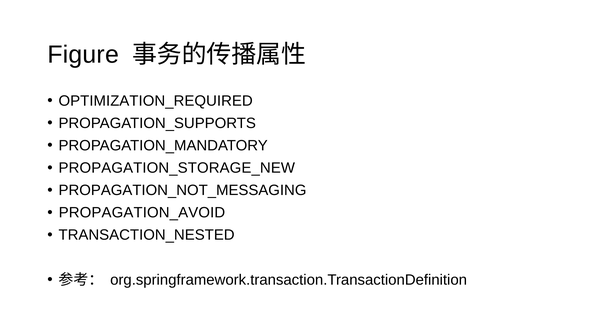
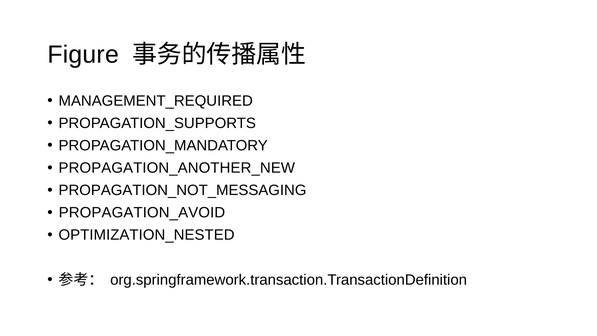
OPTIMIZATION_REQUIRED: OPTIMIZATION_REQUIRED -> MANAGEMENT_REQUIRED
PROPAGATION_STORAGE_NEW: PROPAGATION_STORAGE_NEW -> PROPAGATION_ANOTHER_NEW
TRANSACTION_NESTED: TRANSACTION_NESTED -> OPTIMIZATION_NESTED
